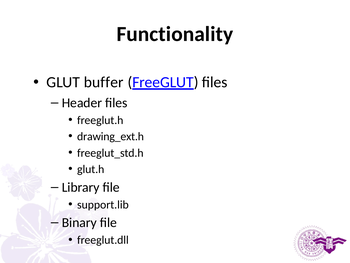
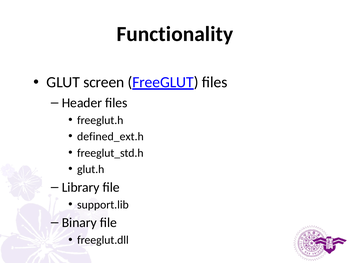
buffer: buffer -> screen
drawing_ext.h: drawing_ext.h -> defined_ext.h
